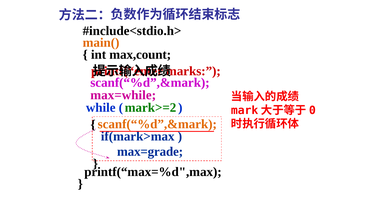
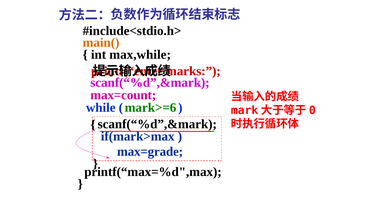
max,count: max,count -> max,while
max=while: max=while -> max=count
mark>=2: mark>=2 -> mark>=6
scanf(“%d”,&mark at (157, 124) colour: orange -> black
